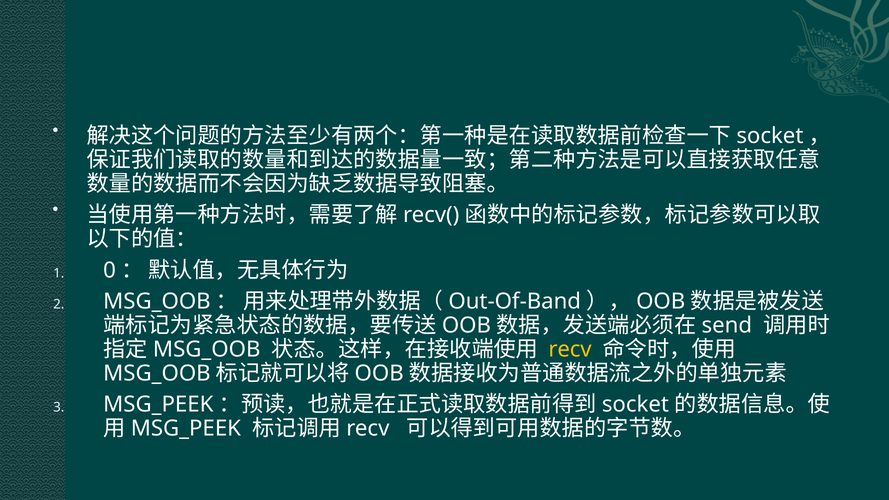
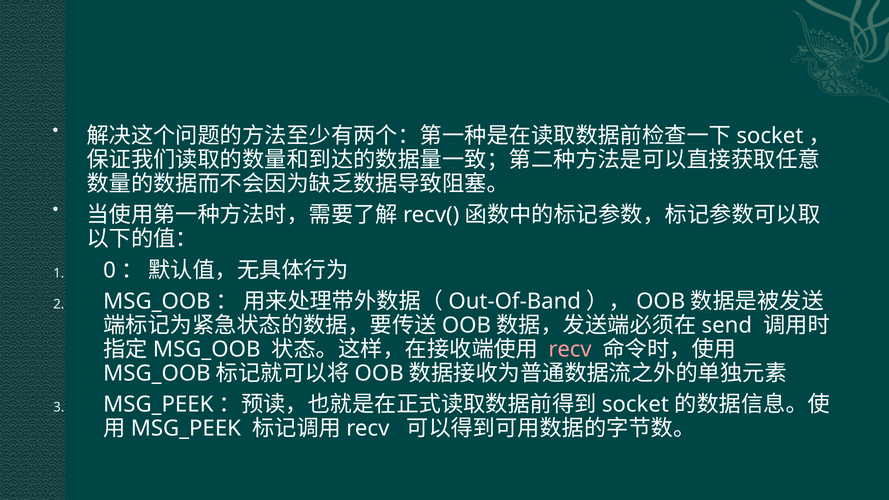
recv colour: yellow -> pink
